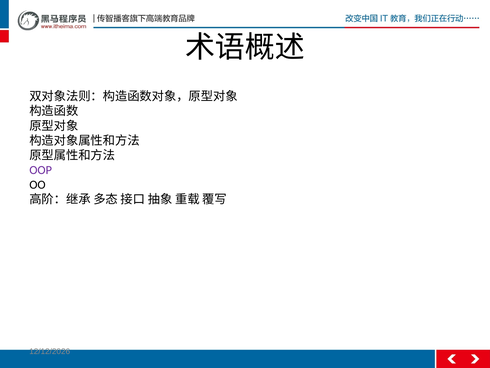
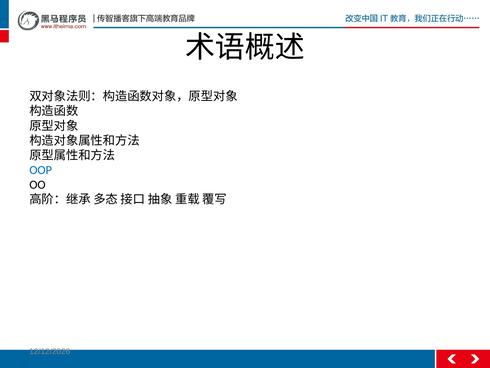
OOP colour: purple -> blue
